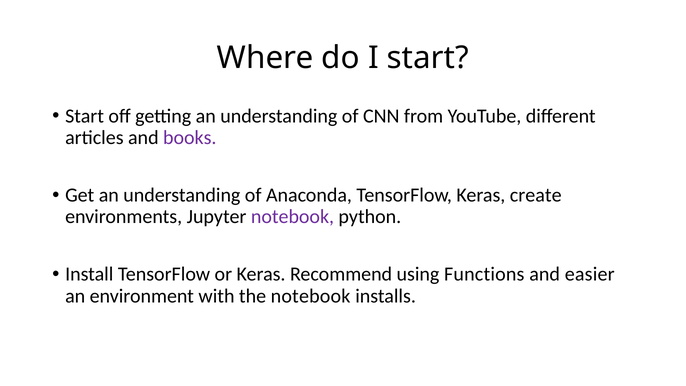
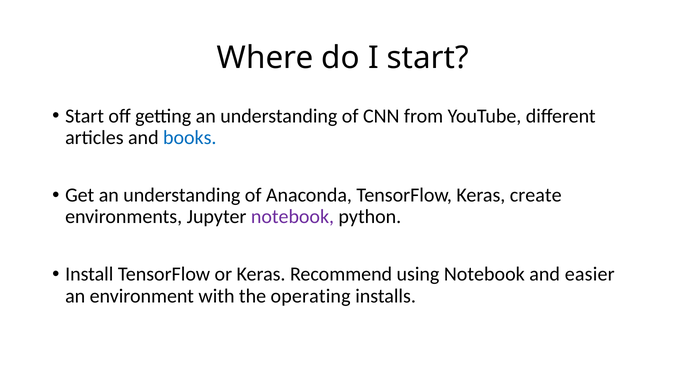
books colour: purple -> blue
using Functions: Functions -> Notebook
the notebook: notebook -> operating
